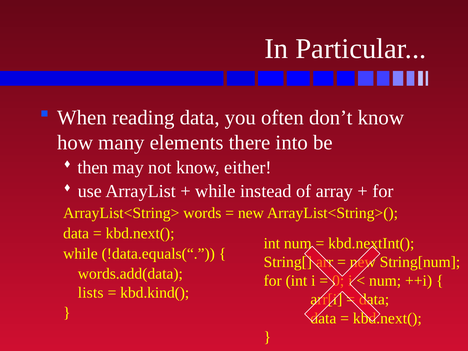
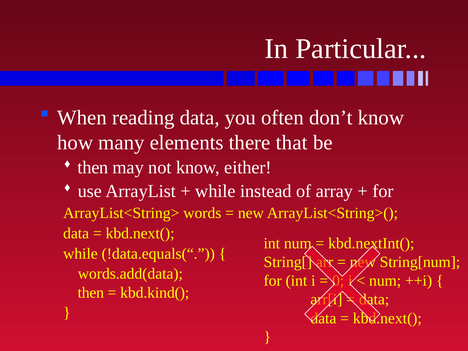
into: into -> that
lists at (91, 293): lists -> then
